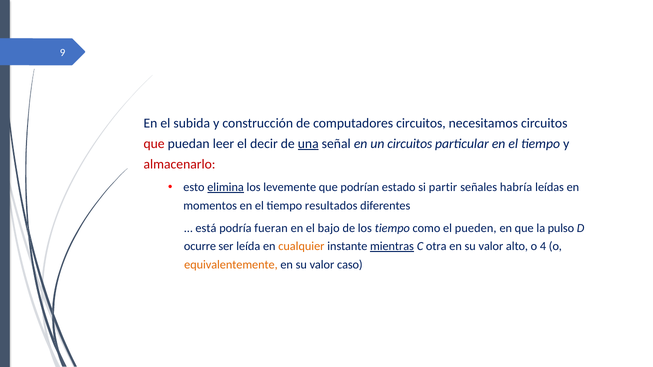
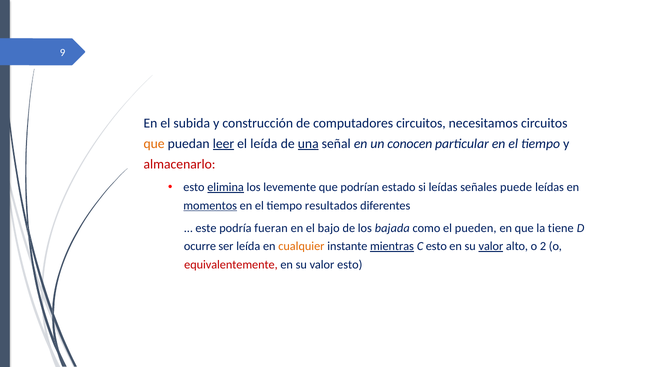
que at (154, 144) colour: red -> orange
leer underline: none -> present
el decir: decir -> leída
un circuitos: circuitos -> conocen
si partir: partir -> leídas
habría: habría -> puede
momentos underline: none -> present
está: está -> este
los tiempo: tiempo -> bajada
pulso: pulso -> tiene
C otra: otra -> esto
valor at (491, 247) underline: none -> present
4: 4 -> 2
equivalentemente colour: orange -> red
valor caso: caso -> esto
